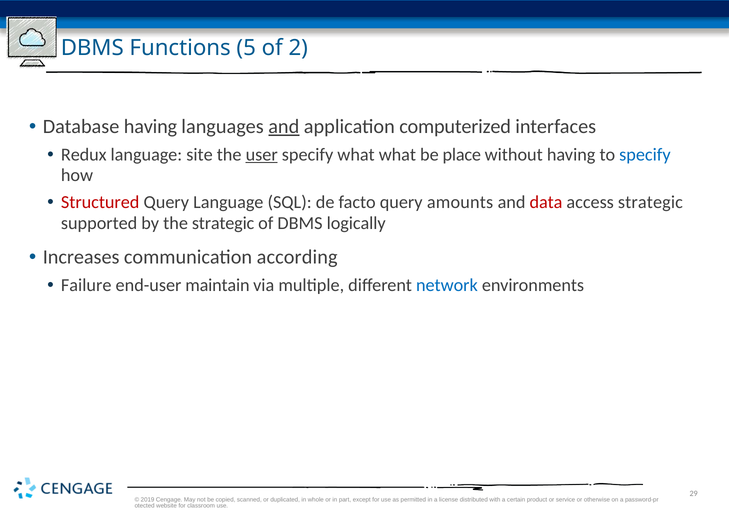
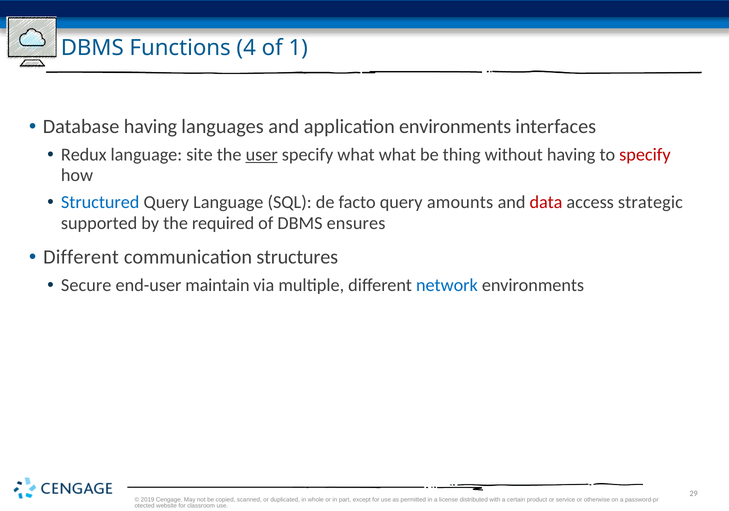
5: 5 -> 4
2: 2 -> 1
and at (284, 126) underline: present -> none
application computerized: computerized -> environments
place: place -> thing
specify at (645, 154) colour: blue -> red
Structured colour: red -> blue
the strategic: strategic -> required
logically: logically -> ensures
Increases at (81, 257): Increases -> Different
according: according -> structures
Failure: Failure -> Secure
